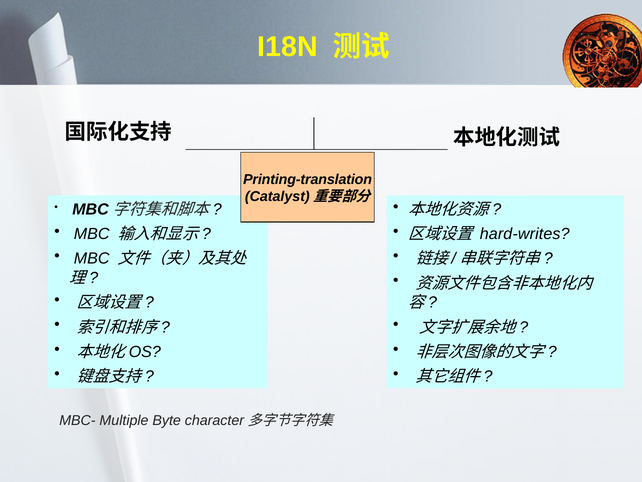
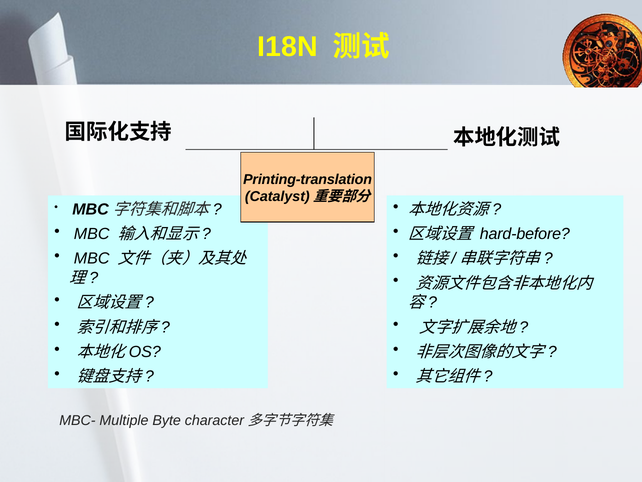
hard-writes: hard-writes -> hard-before
